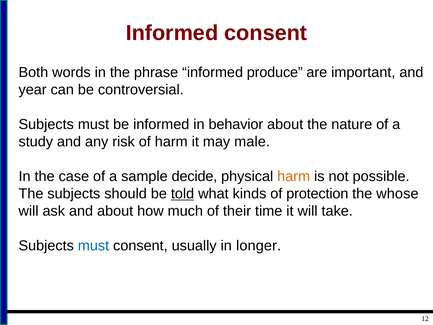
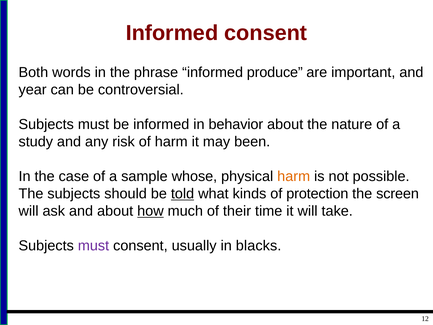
male: male -> been
decide: decide -> whose
whose: whose -> screen
how underline: none -> present
must at (93, 246) colour: blue -> purple
longer: longer -> blacks
